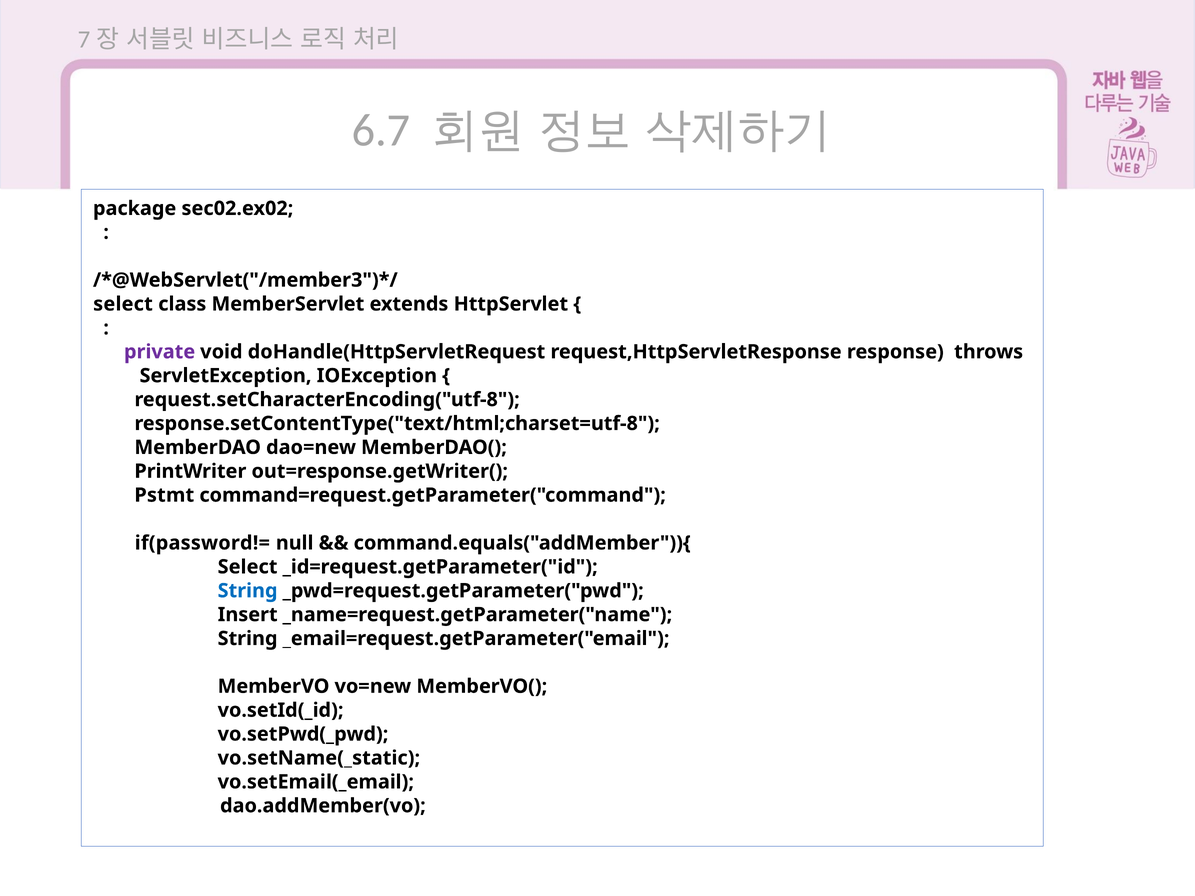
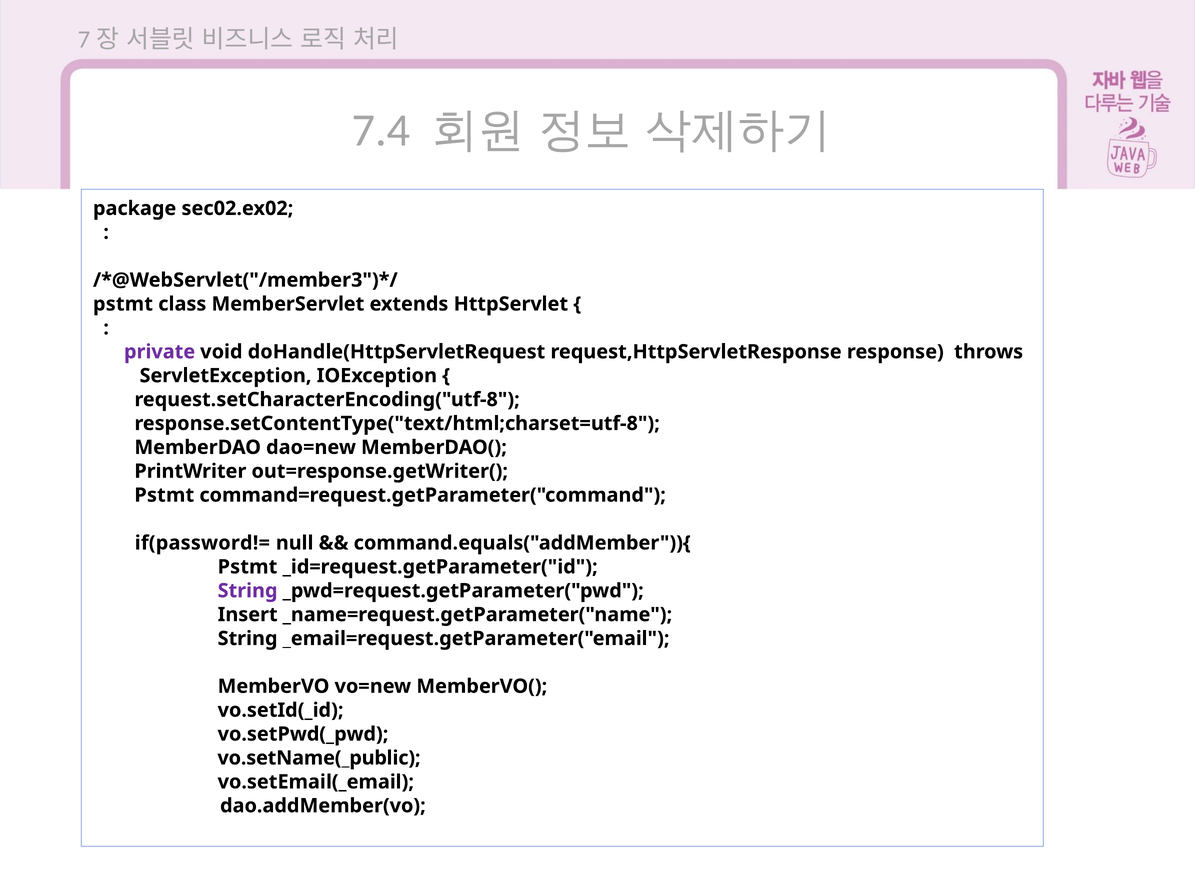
6.7: 6.7 -> 7.4
select at (123, 304): select -> pstmt
Select at (248, 567): Select -> Pstmt
String at (248, 591) colour: blue -> purple
vo.setName(_static: vo.setName(_static -> vo.setName(_public
